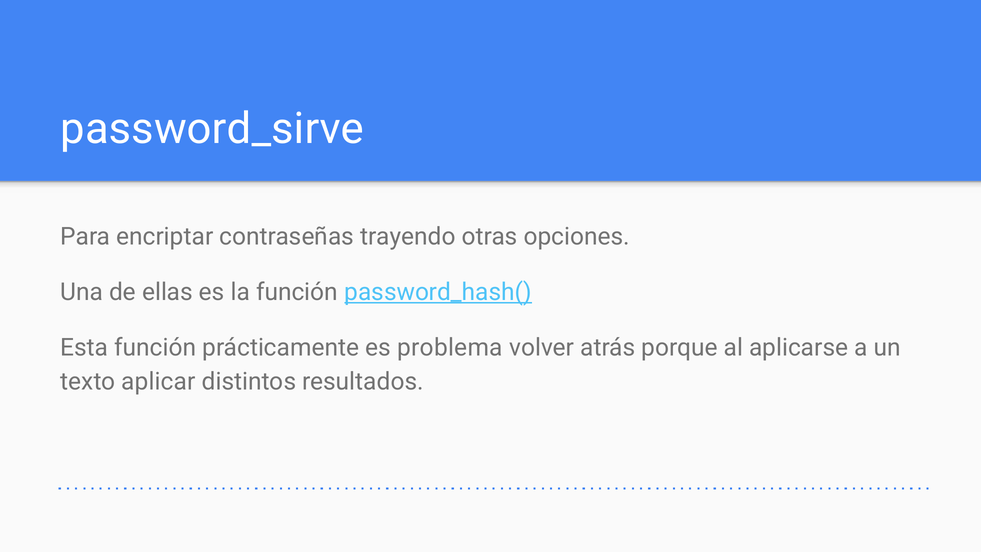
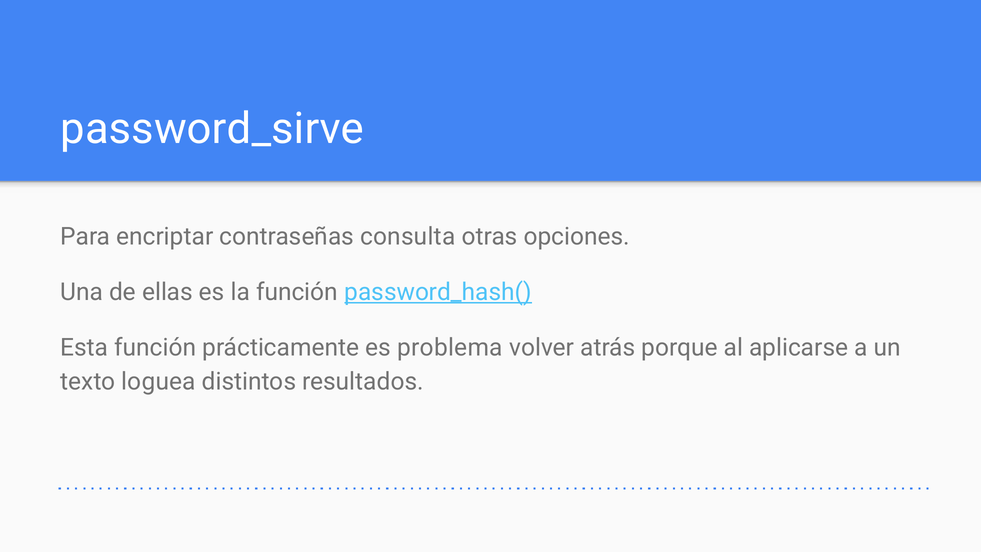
trayendo: trayendo -> consulta
aplicar: aplicar -> loguea
